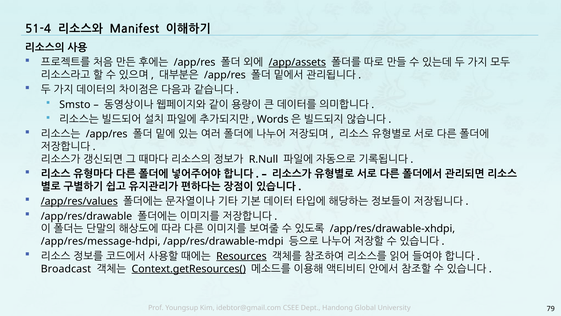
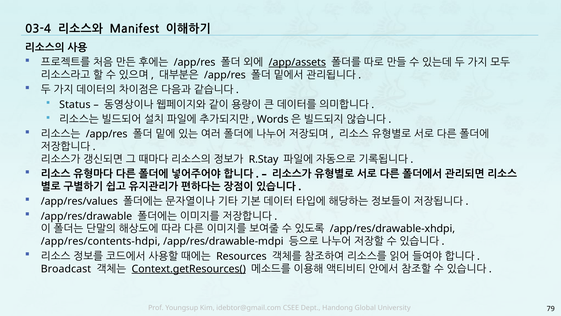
51-4: 51-4 -> 03-4
Smsto: Smsto -> Status
R.Null: R.Null -> R.Stay
/app/res/values underline: present -> none
/app/res/message-hdpi: /app/res/message-hdpi -> /app/res/contents-hdpi
Resources underline: present -> none
